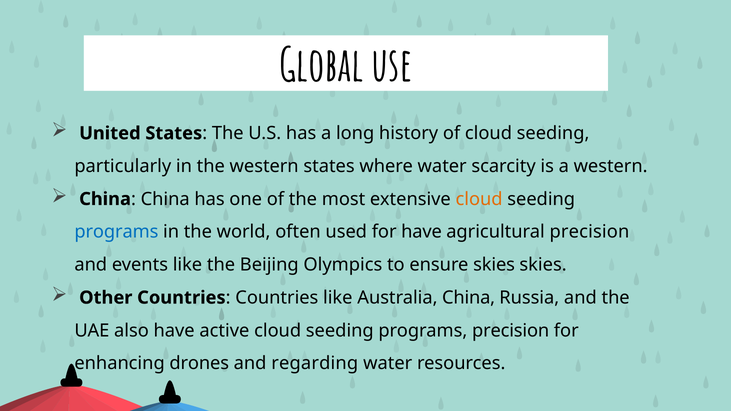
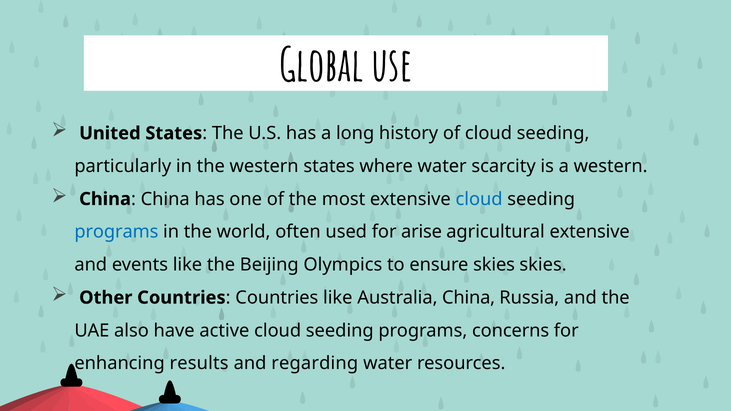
cloud at (479, 199) colour: orange -> blue
for have: have -> arise
agricultural precision: precision -> extensive
programs precision: precision -> concerns
drones: drones -> results
